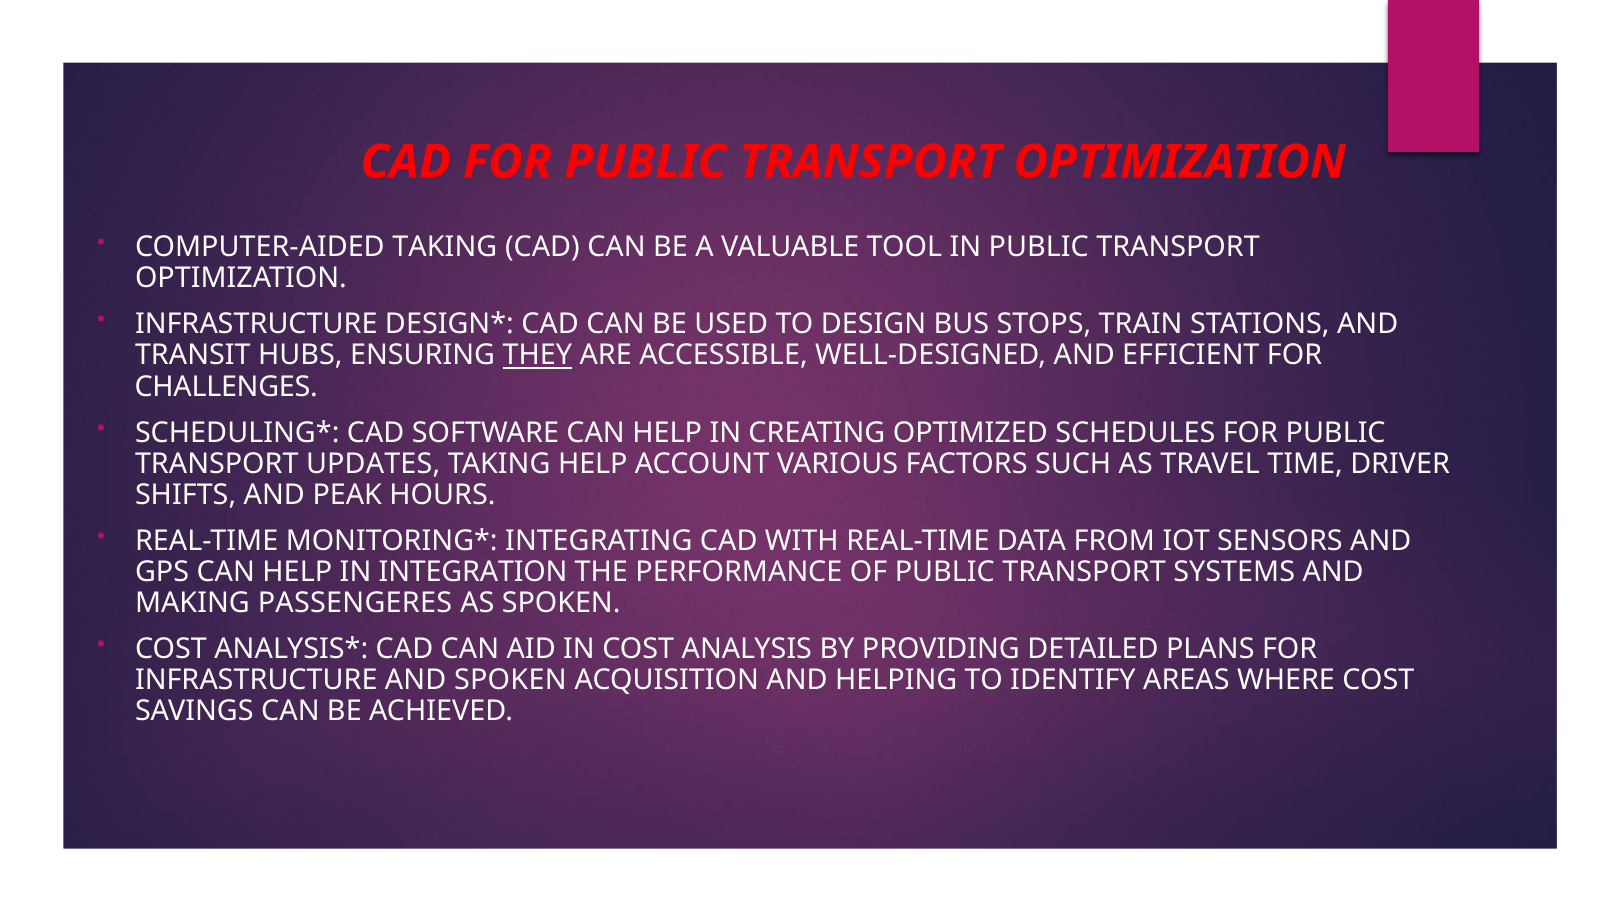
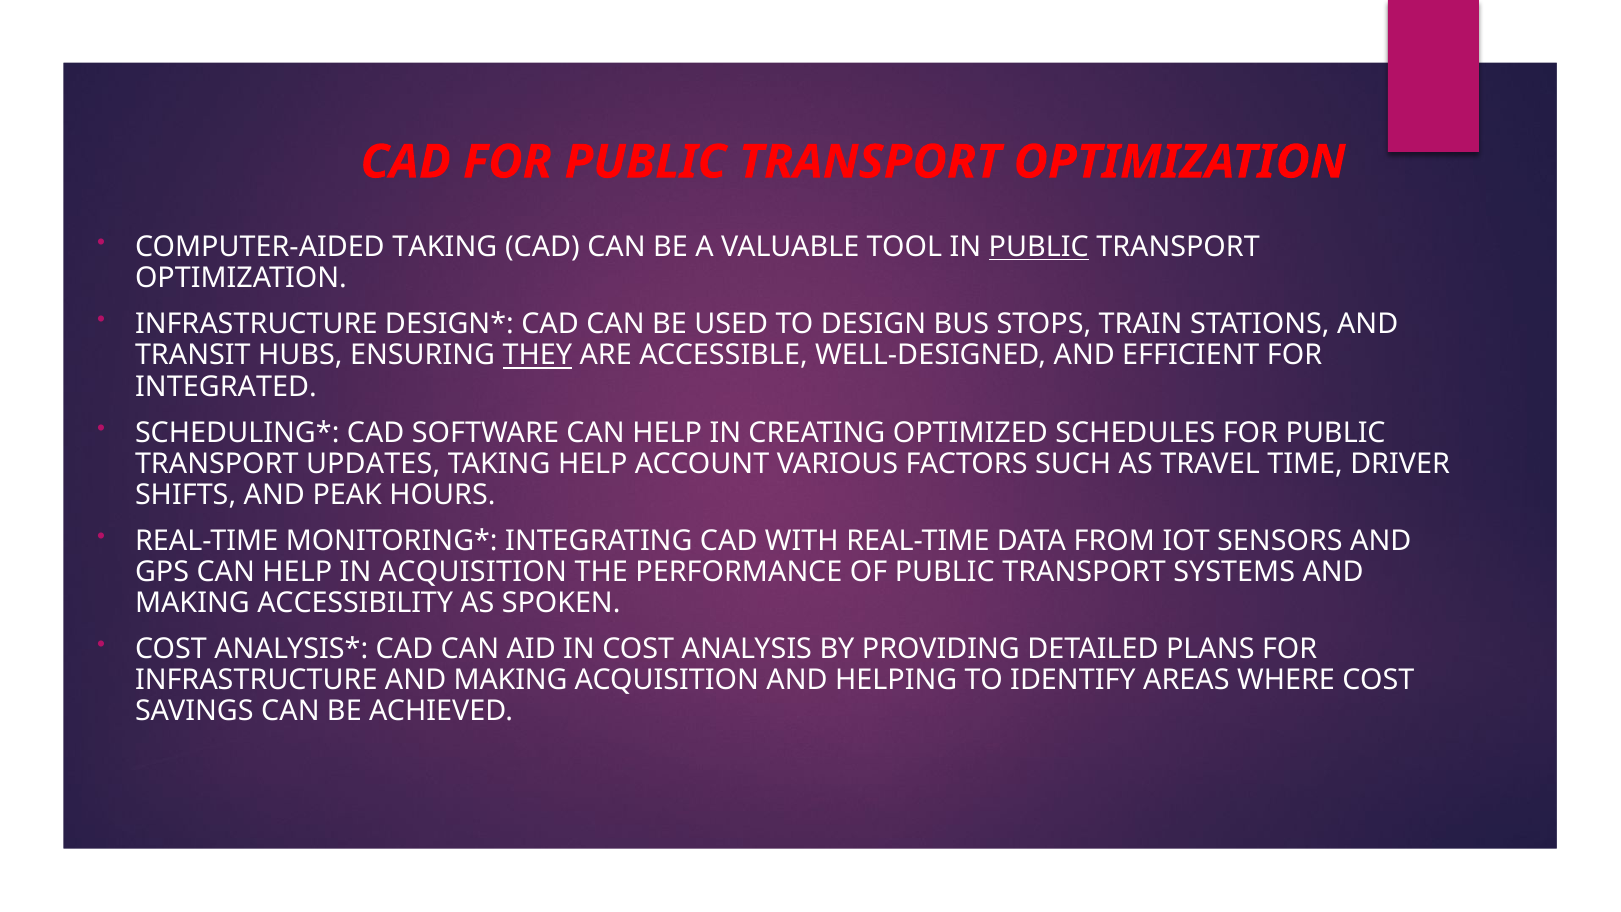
PUBLIC at (1039, 247) underline: none -> present
CHALLENGES: CHALLENGES -> INTEGRATED
IN INTEGRATION: INTEGRATION -> ACQUISITION
PASSENGERES: PASSENGERES -> ACCESSIBILITY
INFRASTRUCTURE AND SPOKEN: SPOKEN -> MAKING
